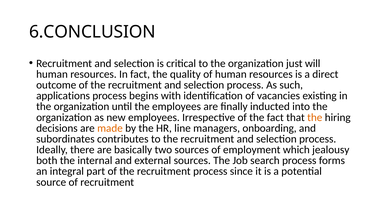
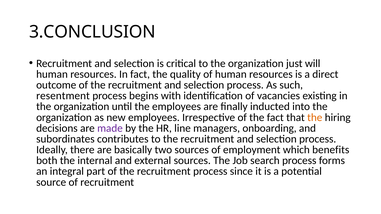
6.CONCLUSION: 6.CONCLUSION -> 3.CONCLUSION
applications: applications -> resentment
made colour: orange -> purple
jealousy: jealousy -> benefits
